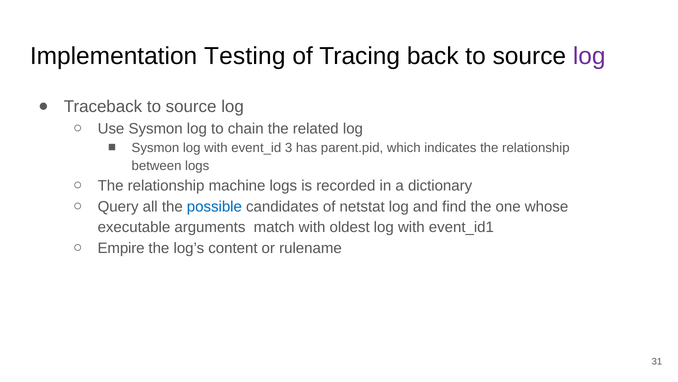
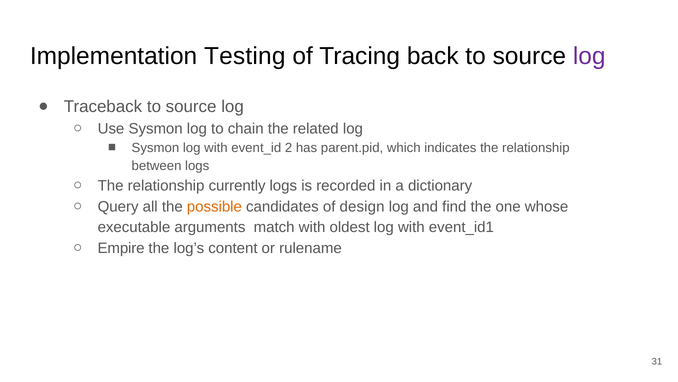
3: 3 -> 2
machine: machine -> currently
possible colour: blue -> orange
netstat: netstat -> design
